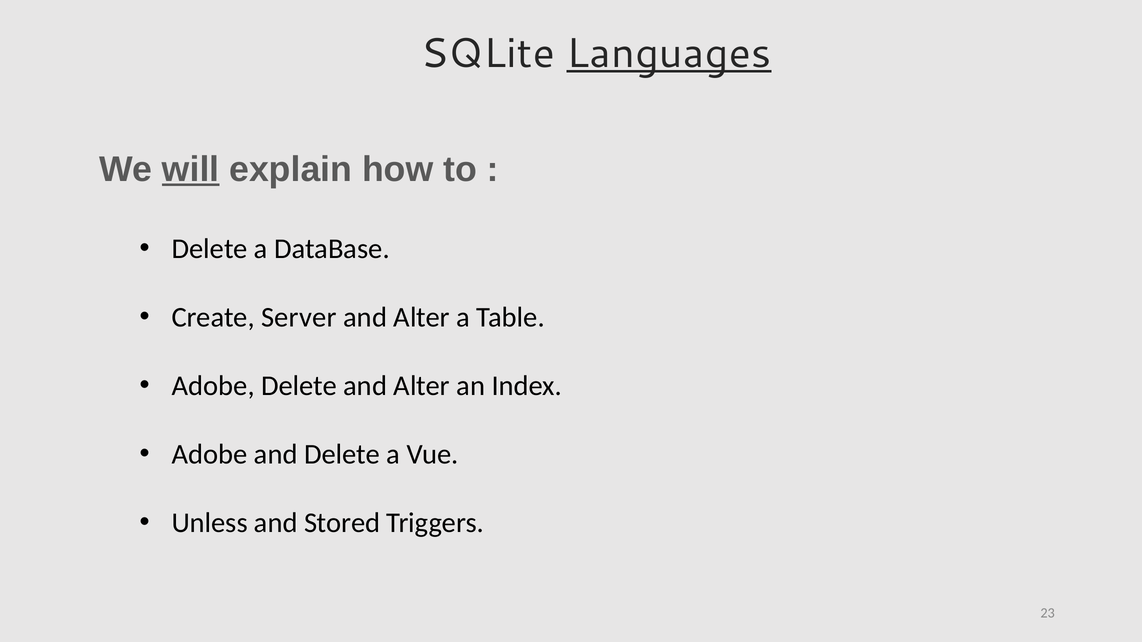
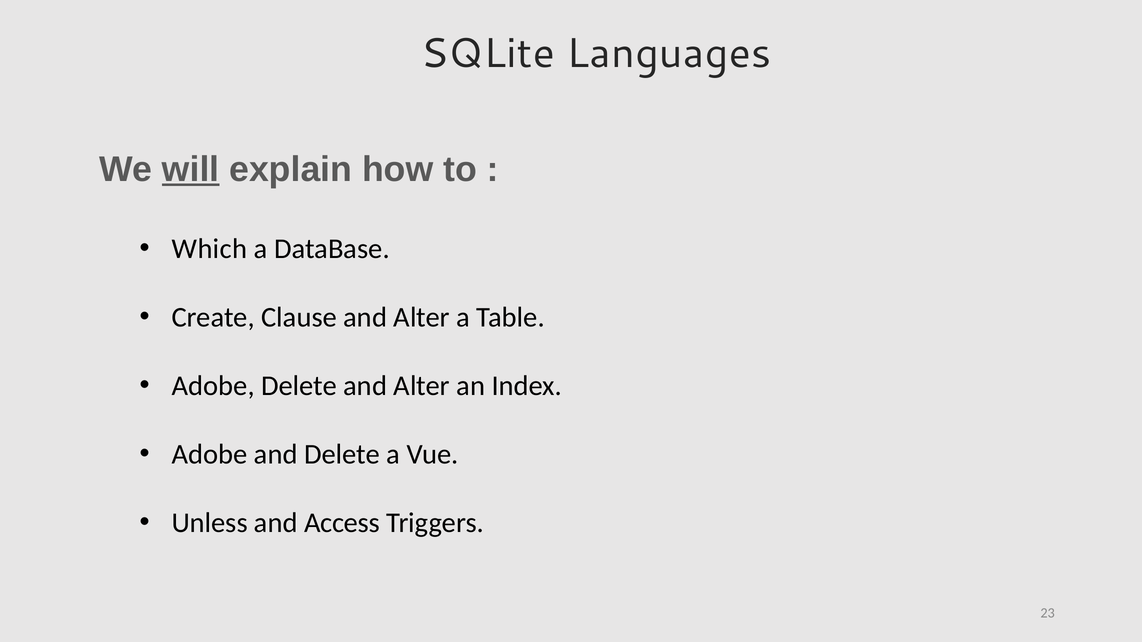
Languages underline: present -> none
Delete at (210, 249): Delete -> Which
Server: Server -> Clause
Stored: Stored -> Access
